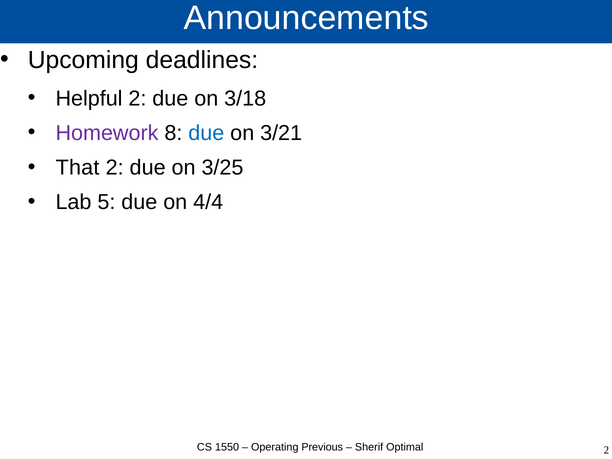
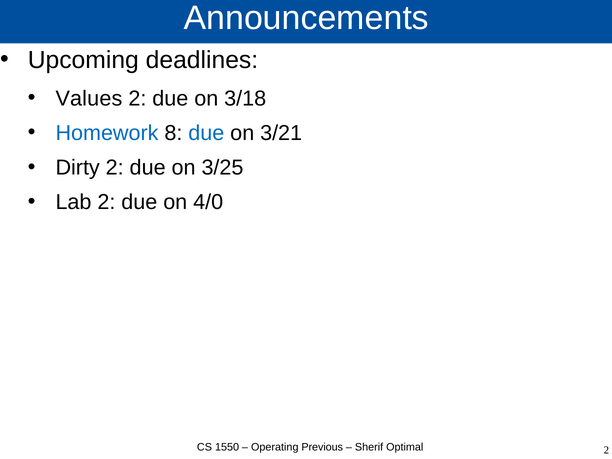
Helpful: Helpful -> Values
Homework colour: purple -> blue
That: That -> Dirty
Lab 5: 5 -> 2
4/4: 4/4 -> 4/0
